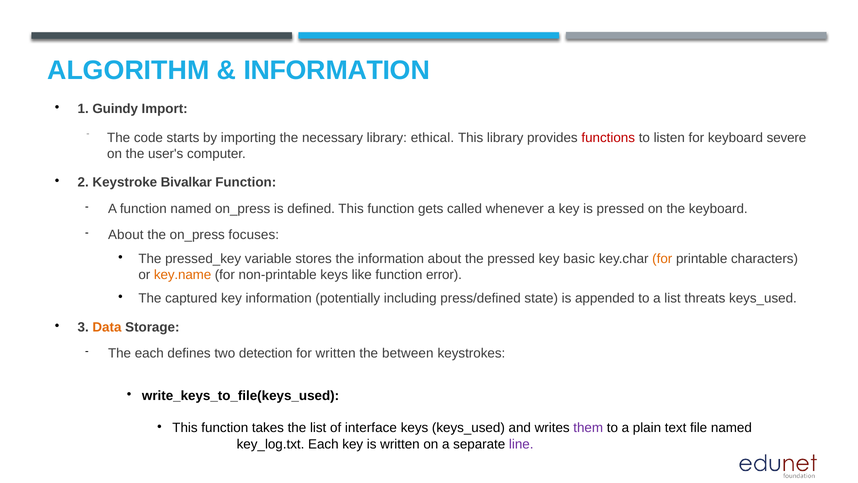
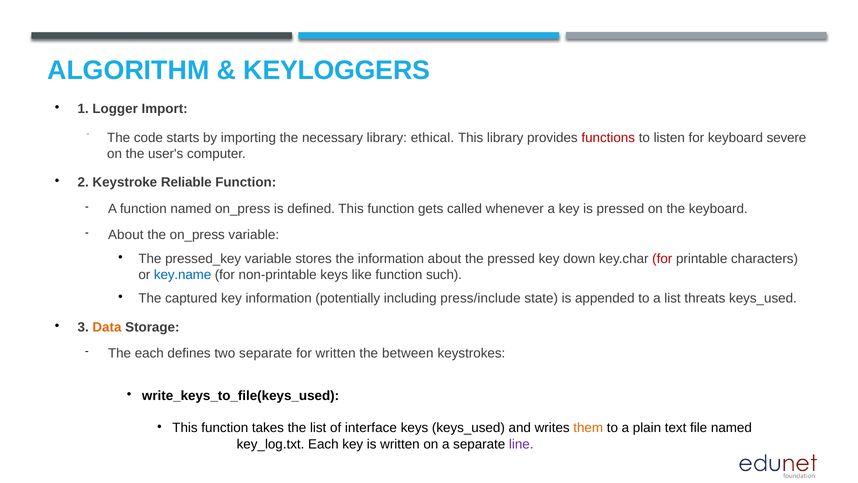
INFORMATION at (337, 70): INFORMATION -> KEYLOGGERS
Guindy: Guindy -> Logger
Bivalkar: Bivalkar -> Reliable
on_press focuses: focuses -> variable
basic: basic -> down
for at (662, 258) colour: orange -> red
key.name colour: orange -> blue
error: error -> such
press/defined: press/defined -> press/include
two detection: detection -> separate
them colour: purple -> orange
